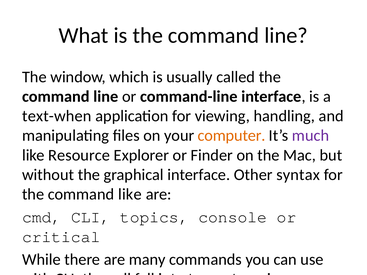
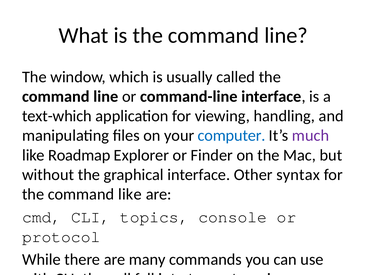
text-when: text-when -> text-which
computer colour: orange -> blue
Resource: Resource -> Roadmap
critical: critical -> protocol
